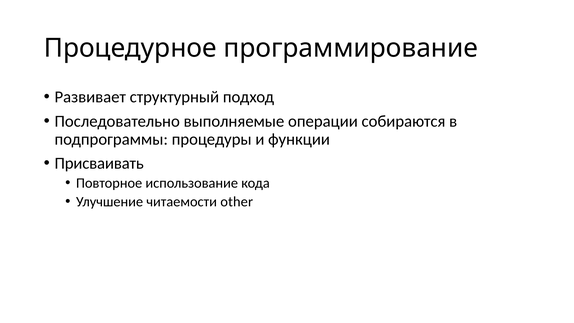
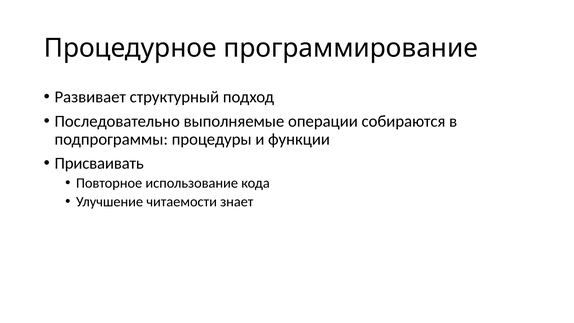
other: other -> знает
